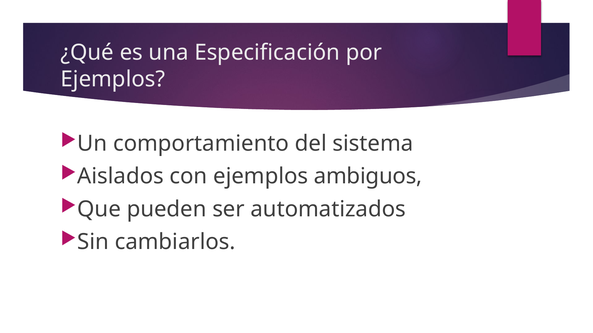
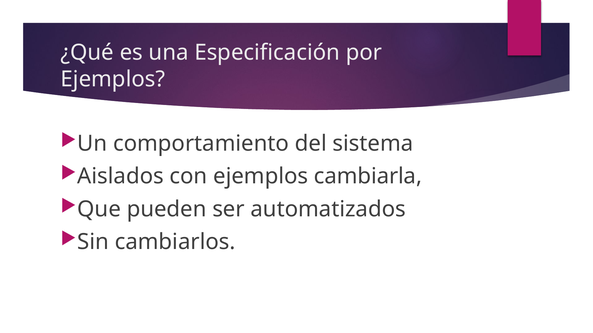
ambiguos: ambiguos -> cambiarla
